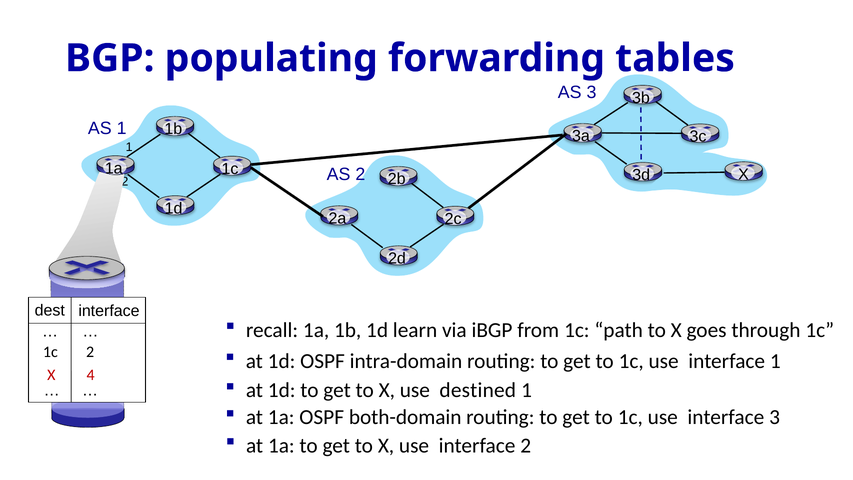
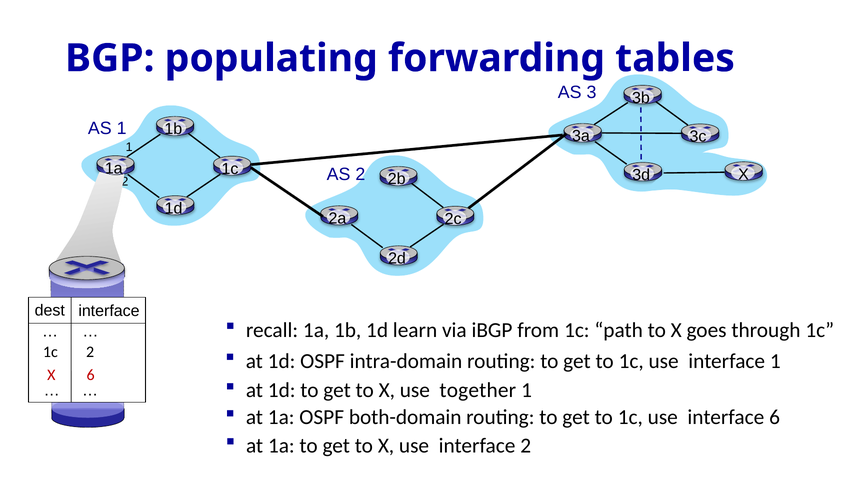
X 4: 4 -> 6
destined: destined -> together
interface 3: 3 -> 6
